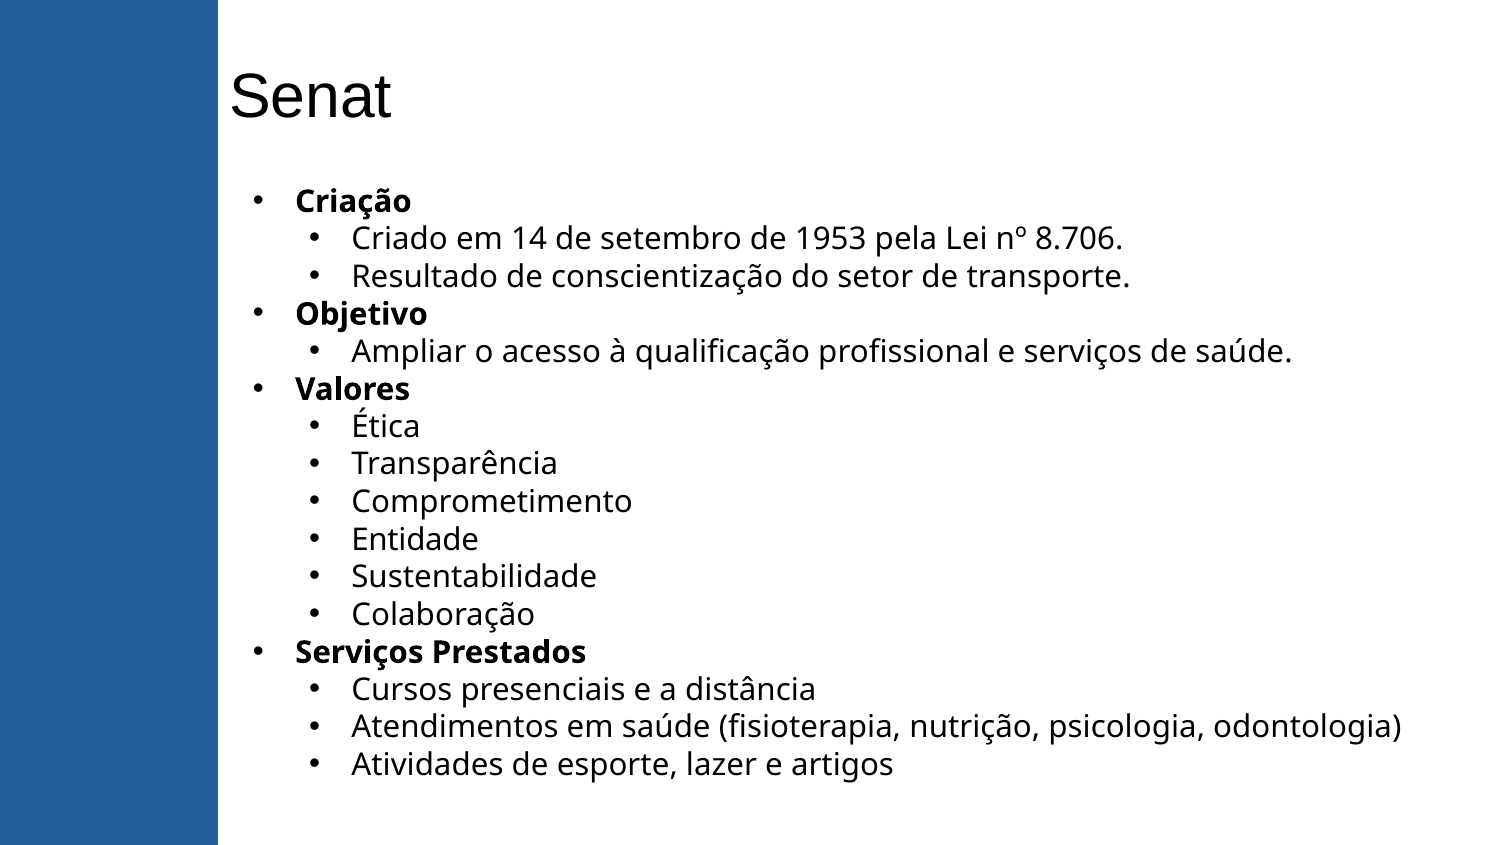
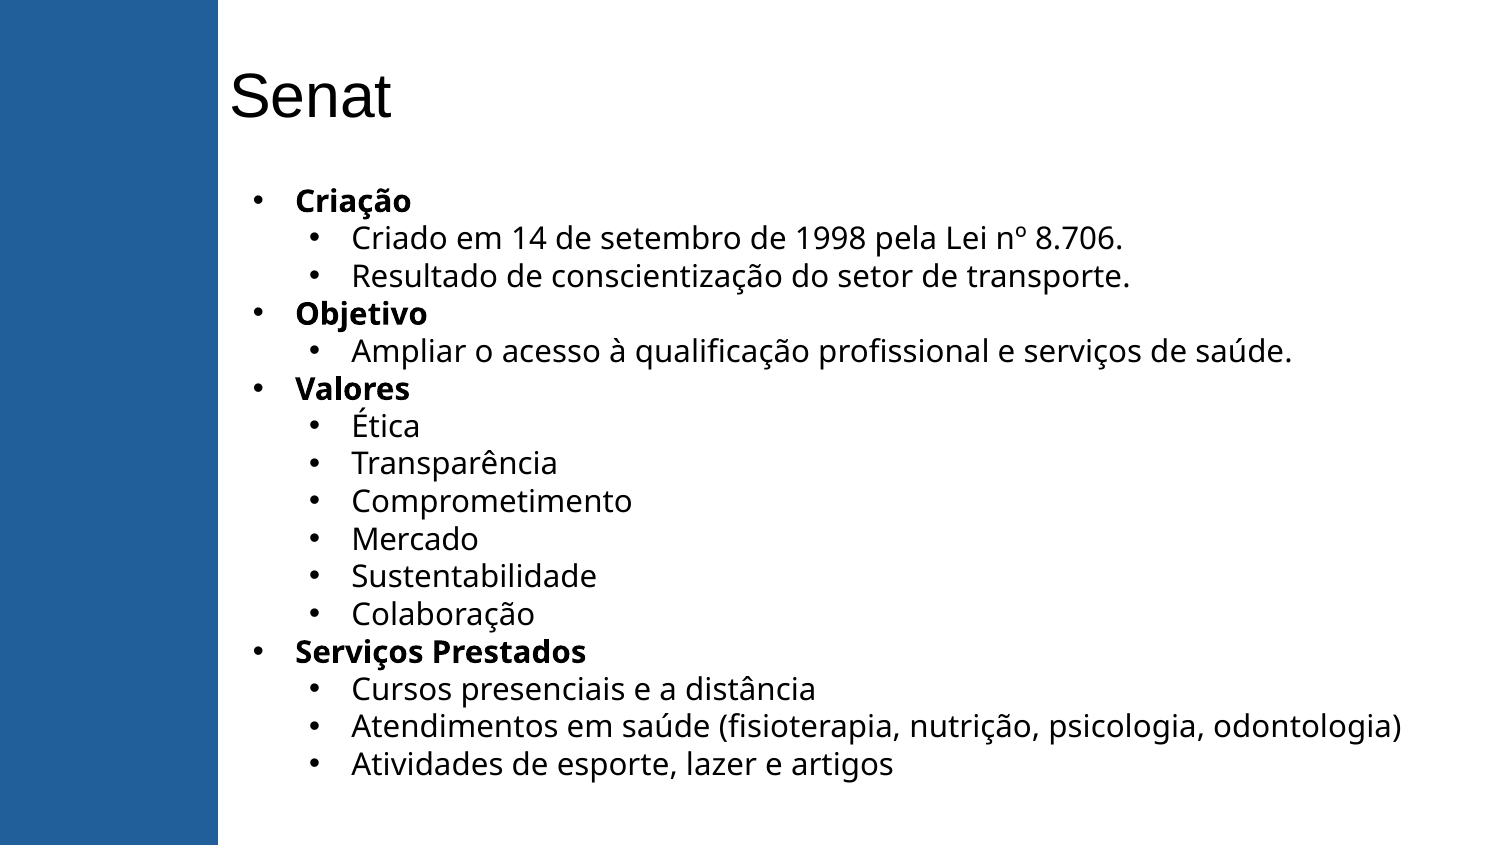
1953: 1953 -> 1998
Entidade: Entidade -> Mercado
